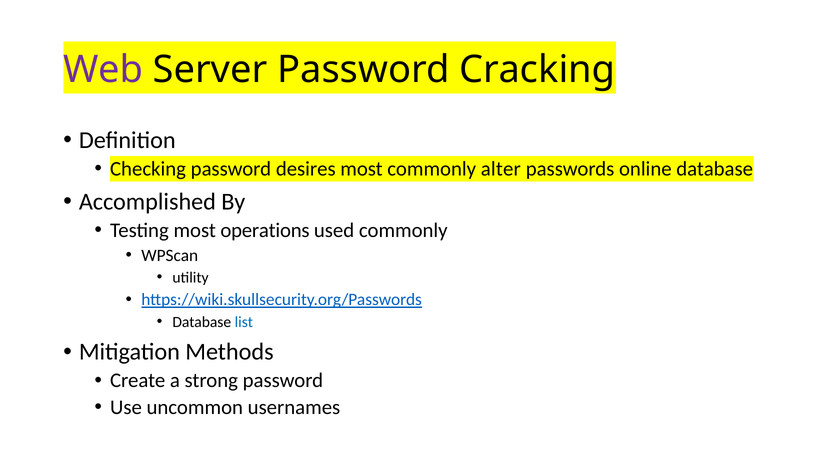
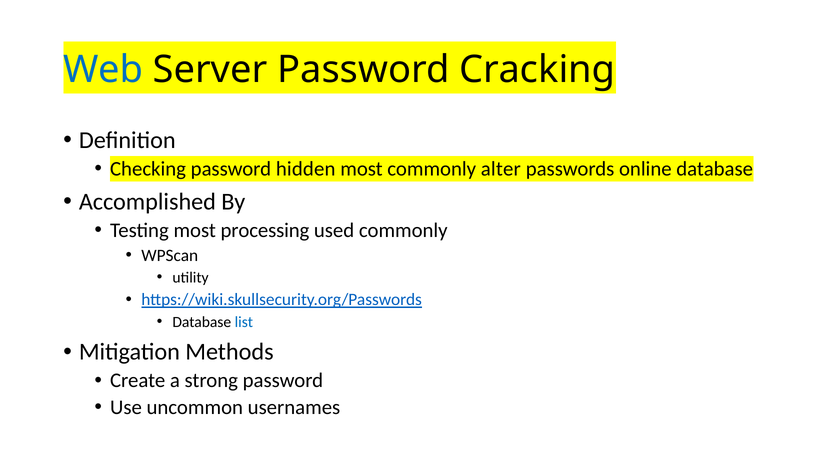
Web colour: purple -> blue
desires: desires -> hidden
operations: operations -> processing
